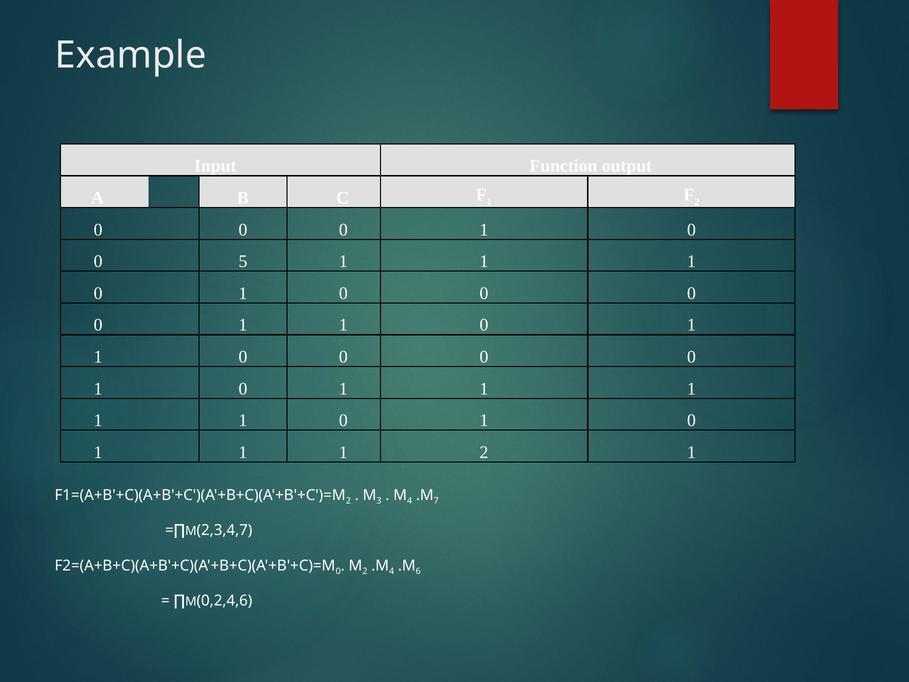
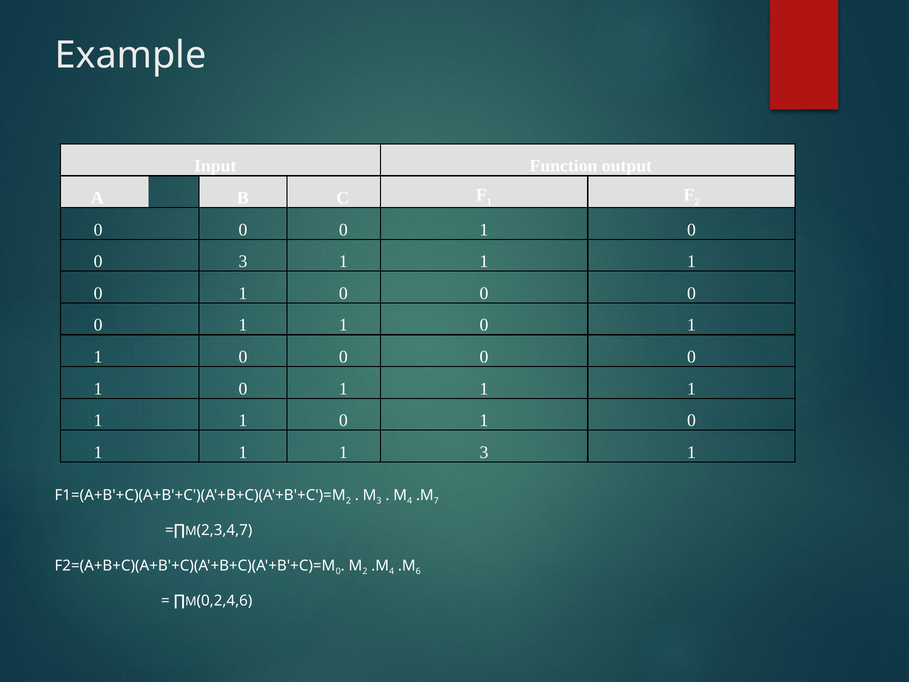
0 5: 5 -> 3
1 2: 2 -> 3
